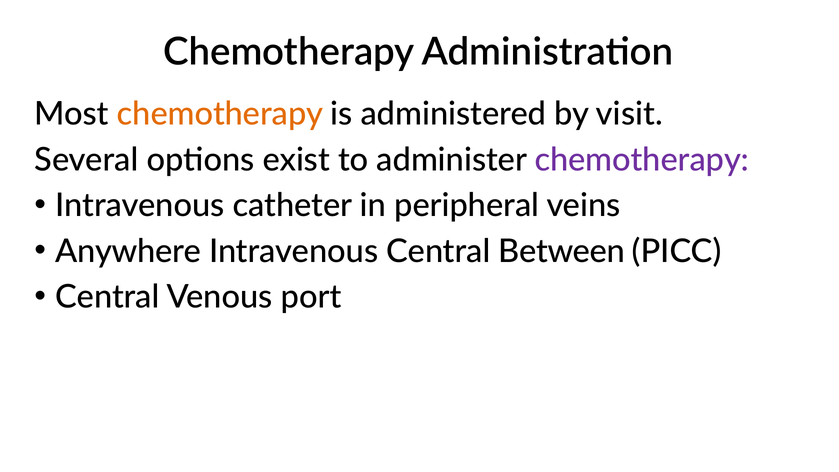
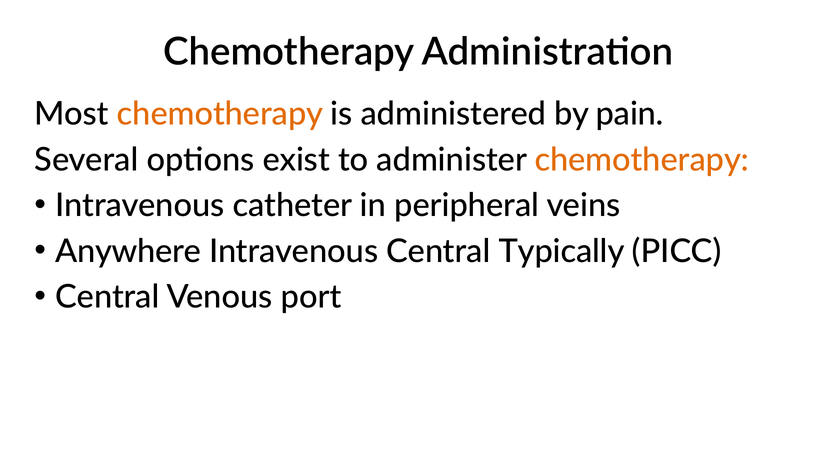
visit: visit -> pain
chemotherapy at (642, 160) colour: purple -> orange
Between: Between -> Typically
